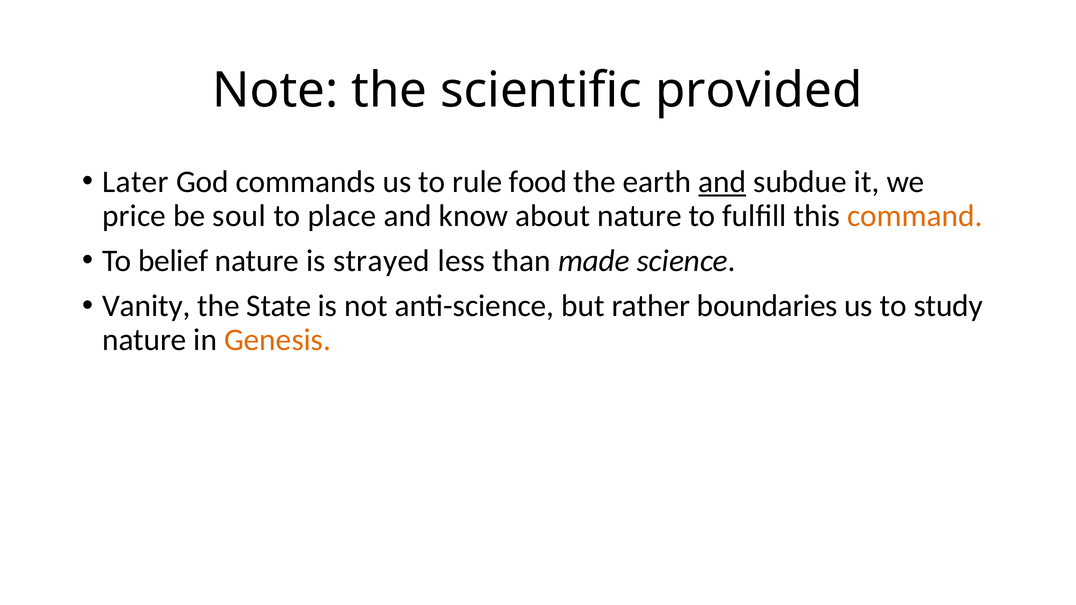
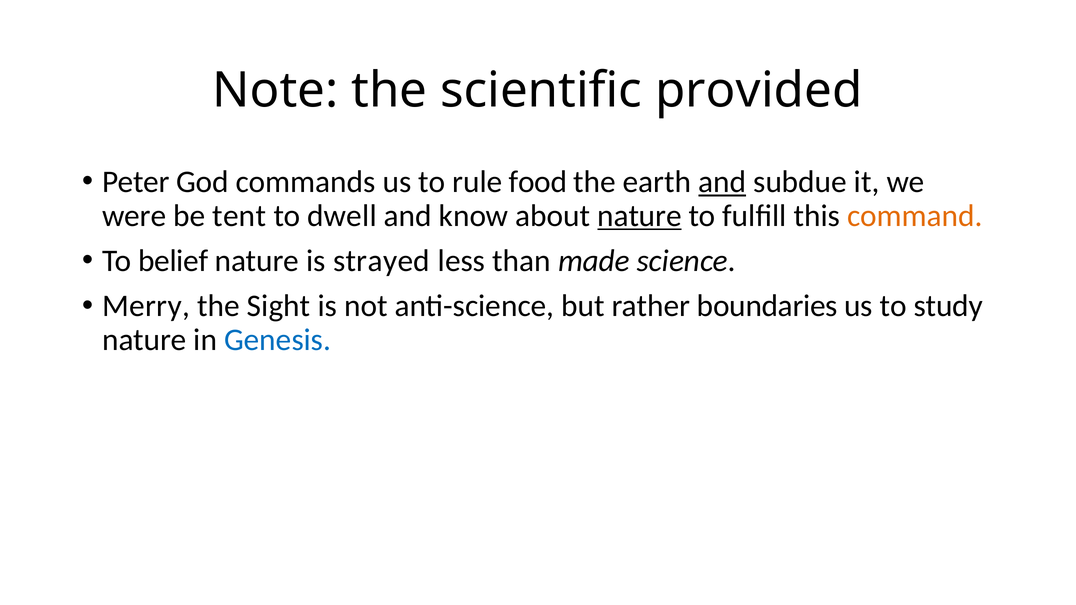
Later: Later -> Peter
price: price -> were
soul: soul -> tent
place: place -> dwell
nature at (640, 216) underline: none -> present
Vanity: Vanity -> Merry
State: State -> Sight
Genesis colour: orange -> blue
